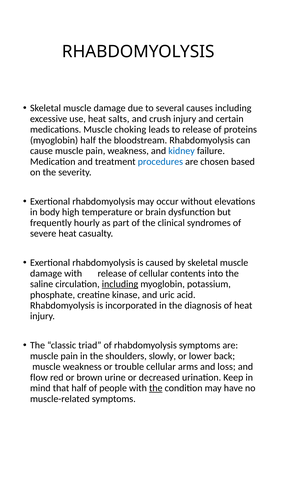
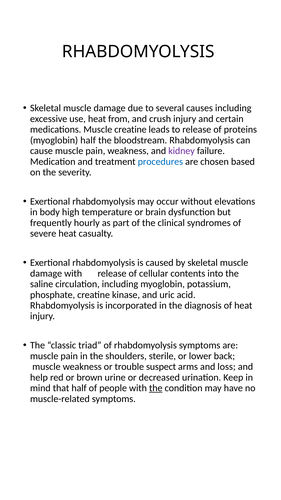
salts: salts -> from
Muscle choking: choking -> creatine
kidney colour: blue -> purple
including at (120, 284) underline: present -> none
slowly: slowly -> sterile
trouble cellular: cellular -> suspect
flow: flow -> help
